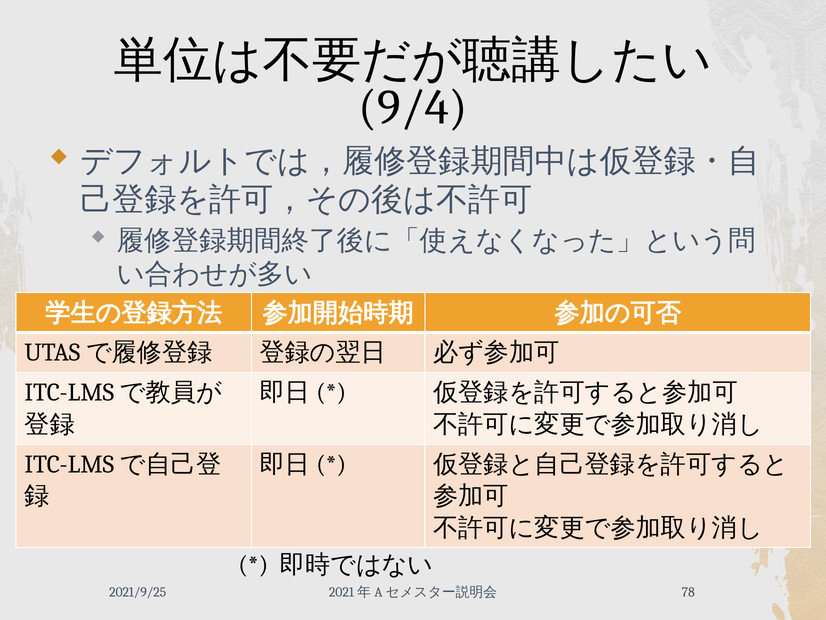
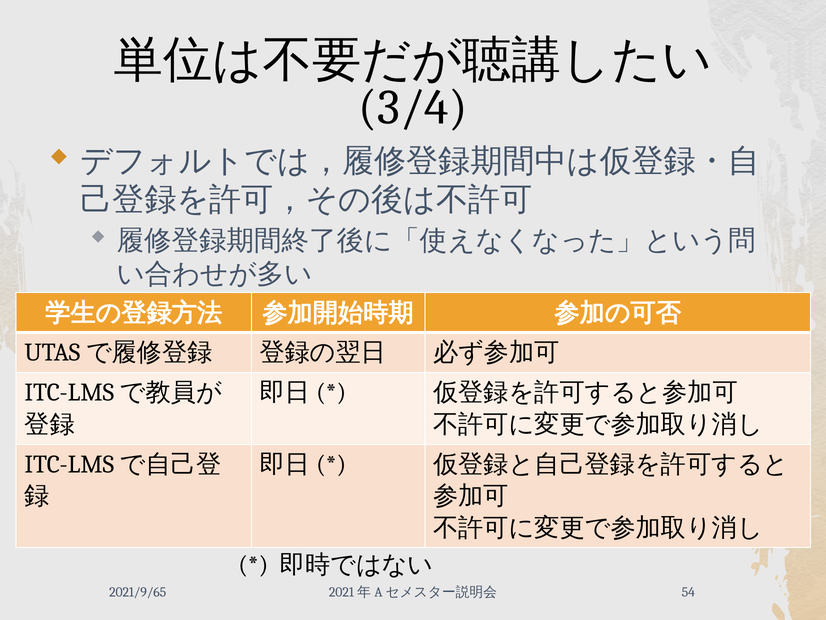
9/4: 9/4 -> 3/4
2021/9/25: 2021/9/25 -> 2021/9/65
78: 78 -> 54
